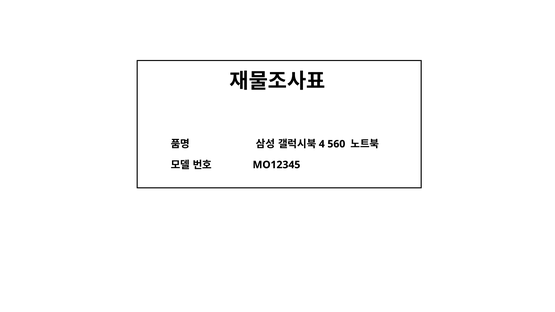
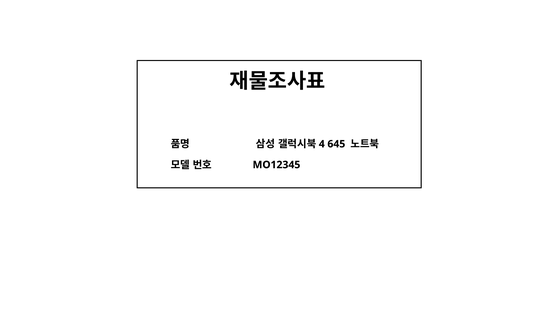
560: 560 -> 645
